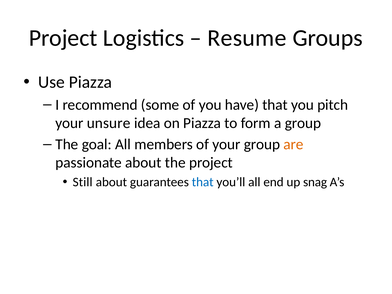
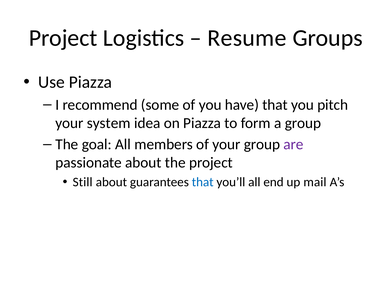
unsure: unsure -> system
are colour: orange -> purple
snag: snag -> mail
